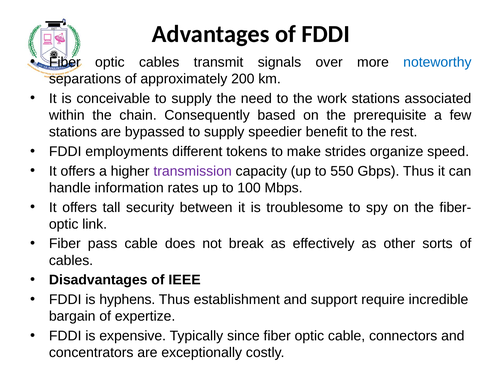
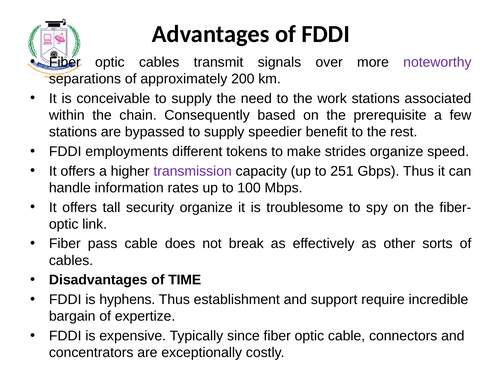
noteworthy colour: blue -> purple
550: 550 -> 251
security between: between -> organize
IEEE: IEEE -> TIME
